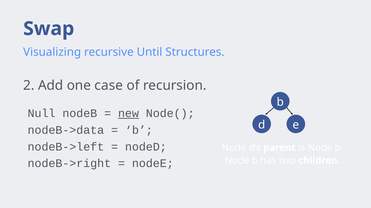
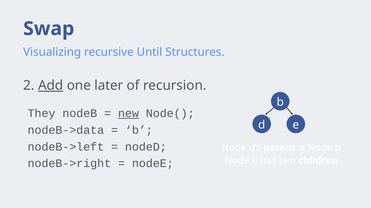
Add underline: none -> present
case: case -> later
Null: Null -> They
